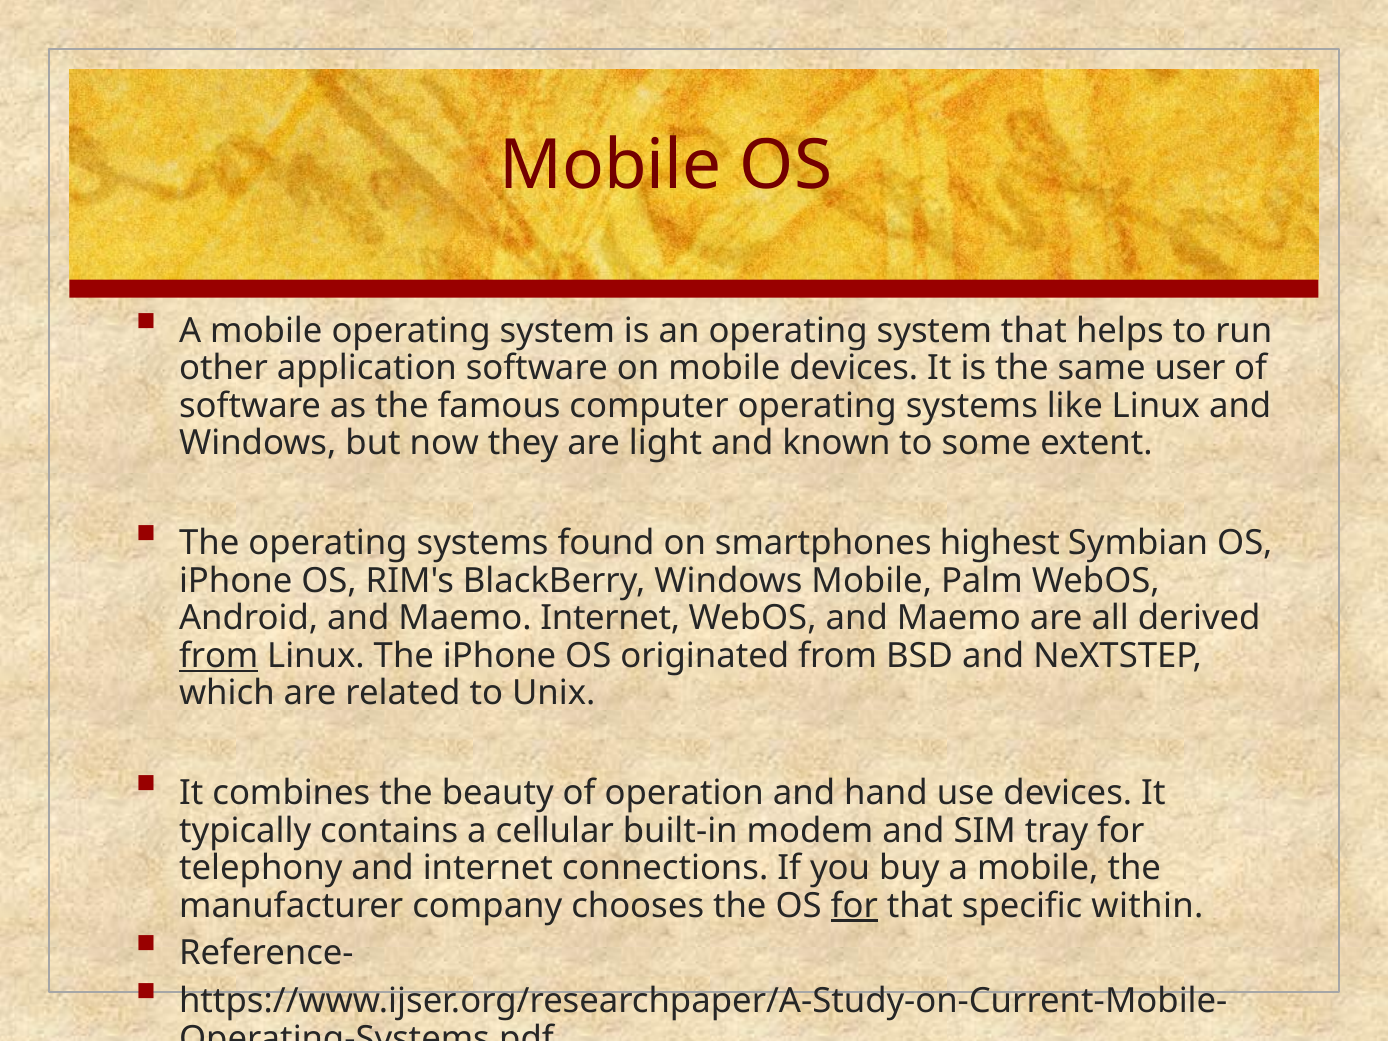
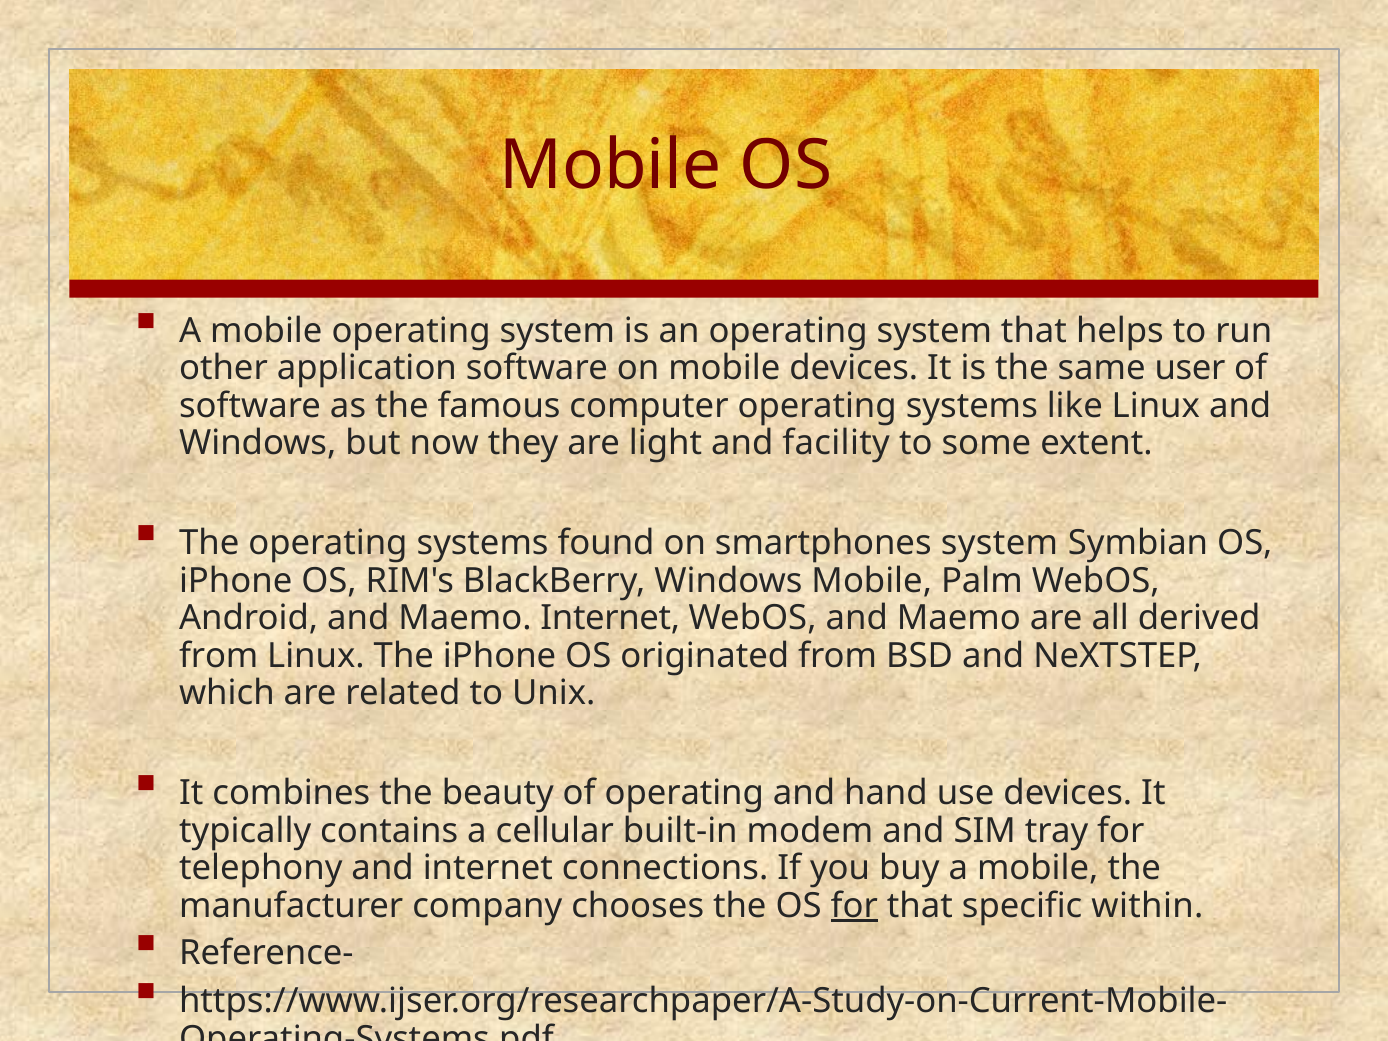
known: known -> facility
smartphones highest: highest -> system
from at (219, 656) underline: present -> none
of operation: operation -> operating
